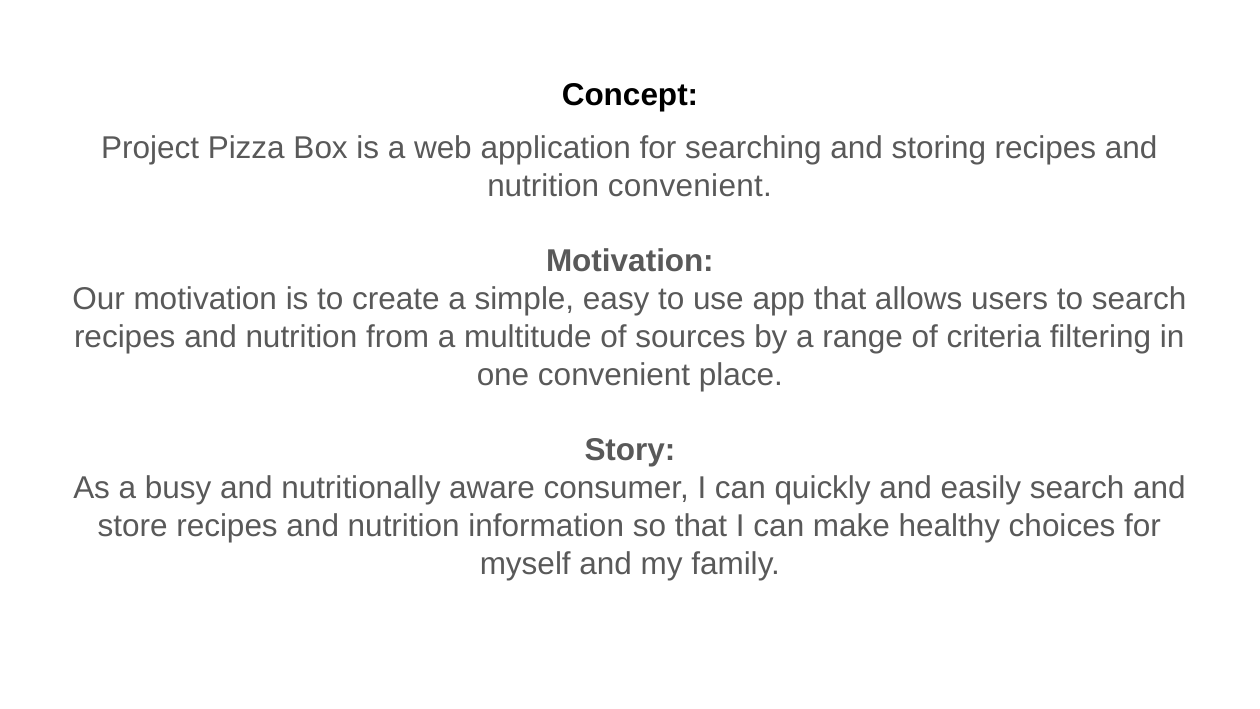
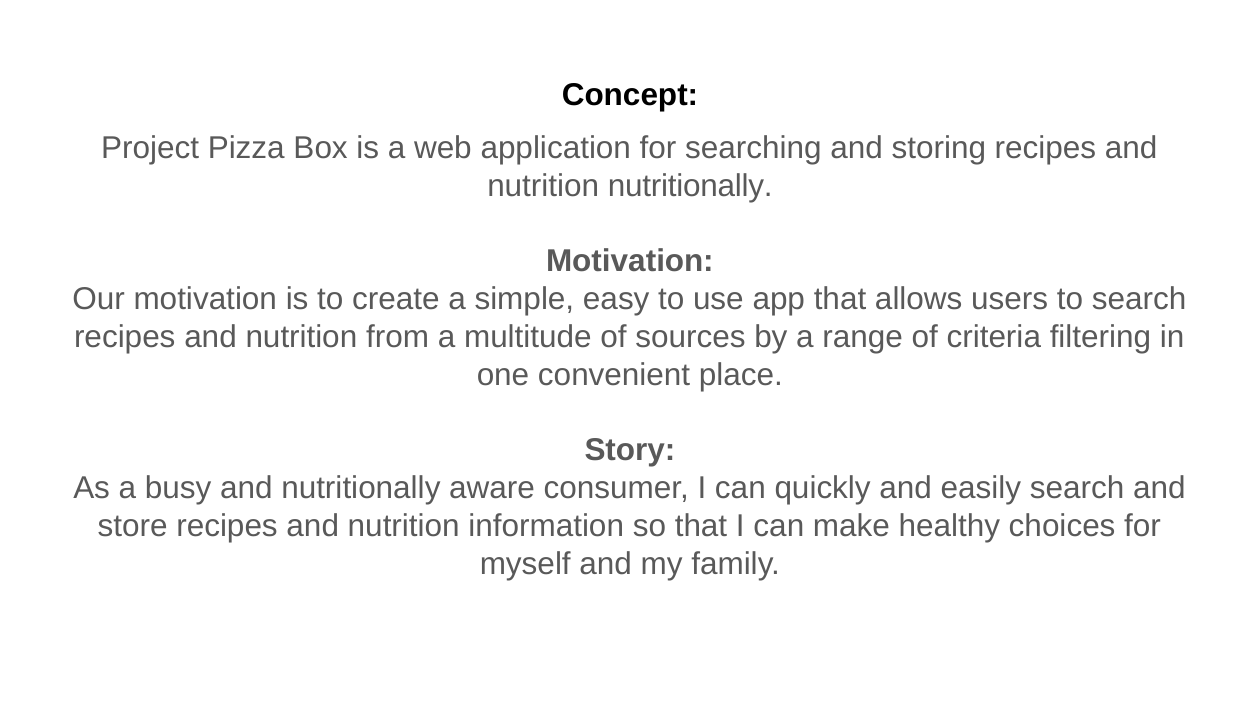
nutrition convenient: convenient -> nutritionally
